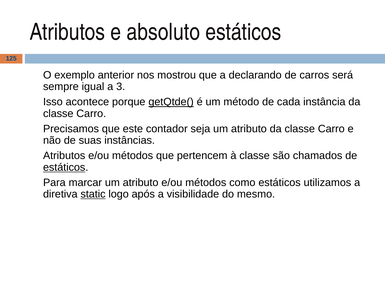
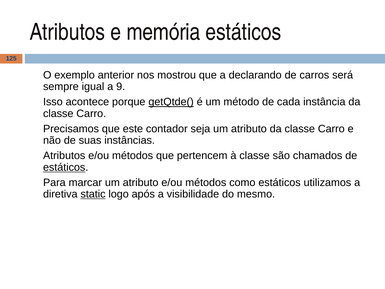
absoluto: absoluto -> memória
3: 3 -> 9
